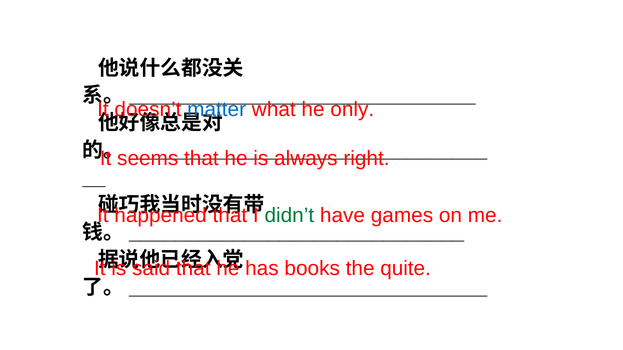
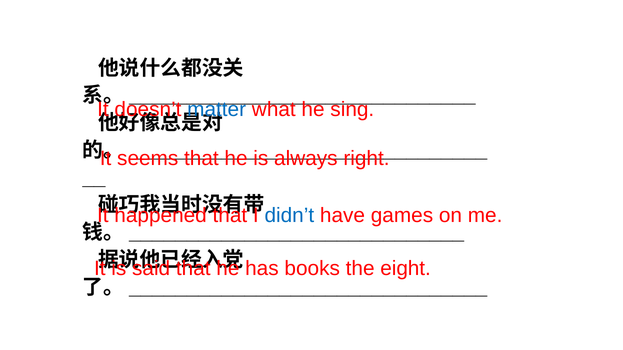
only: only -> sing
didn’t colour: green -> blue
quite: quite -> eight
